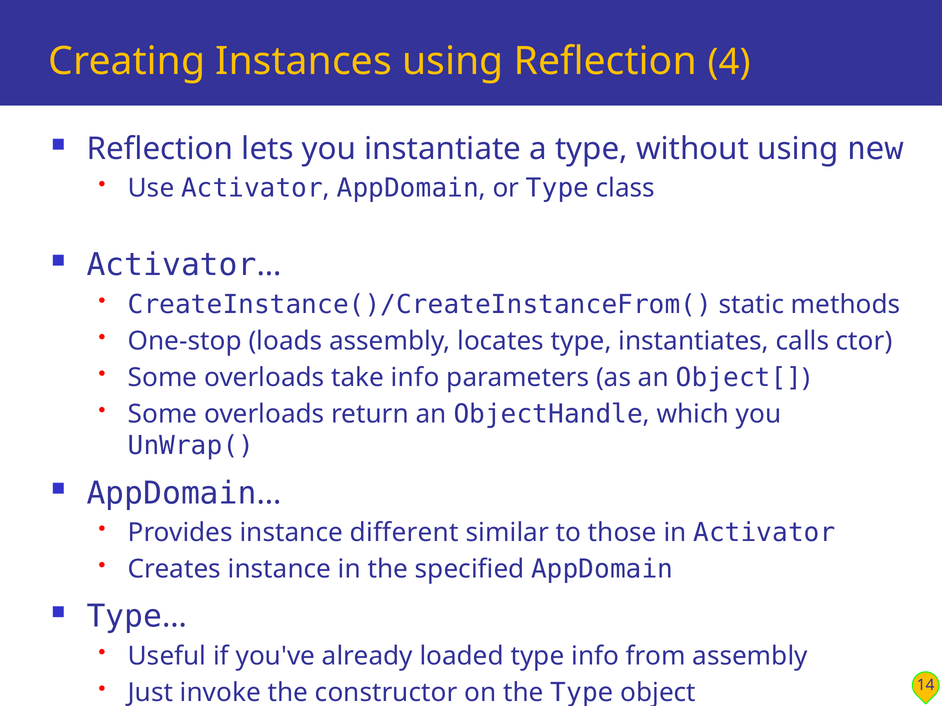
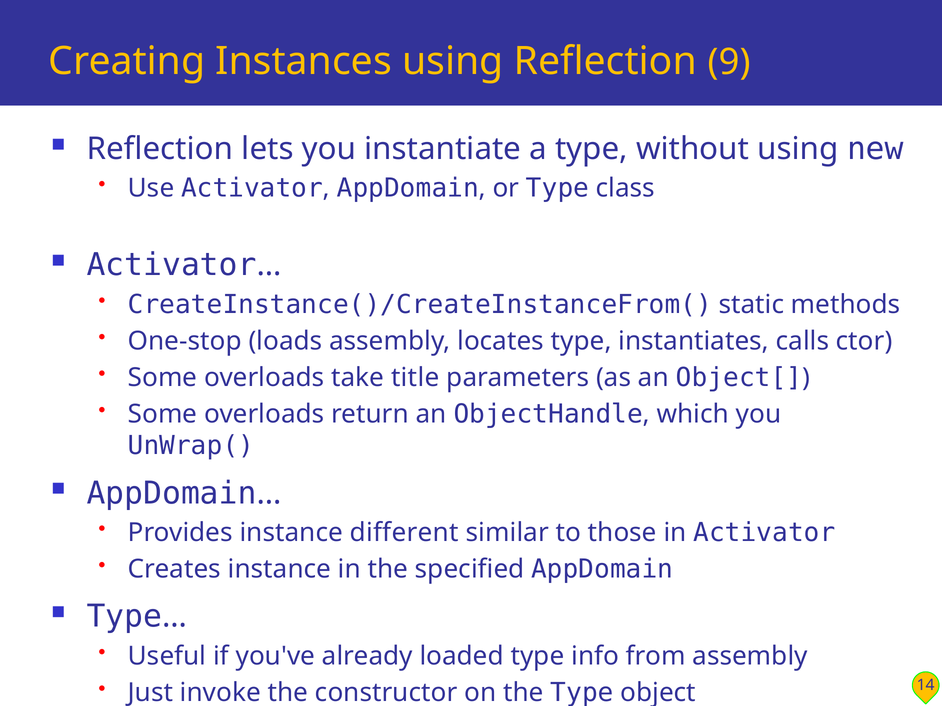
4: 4 -> 9
take info: info -> title
